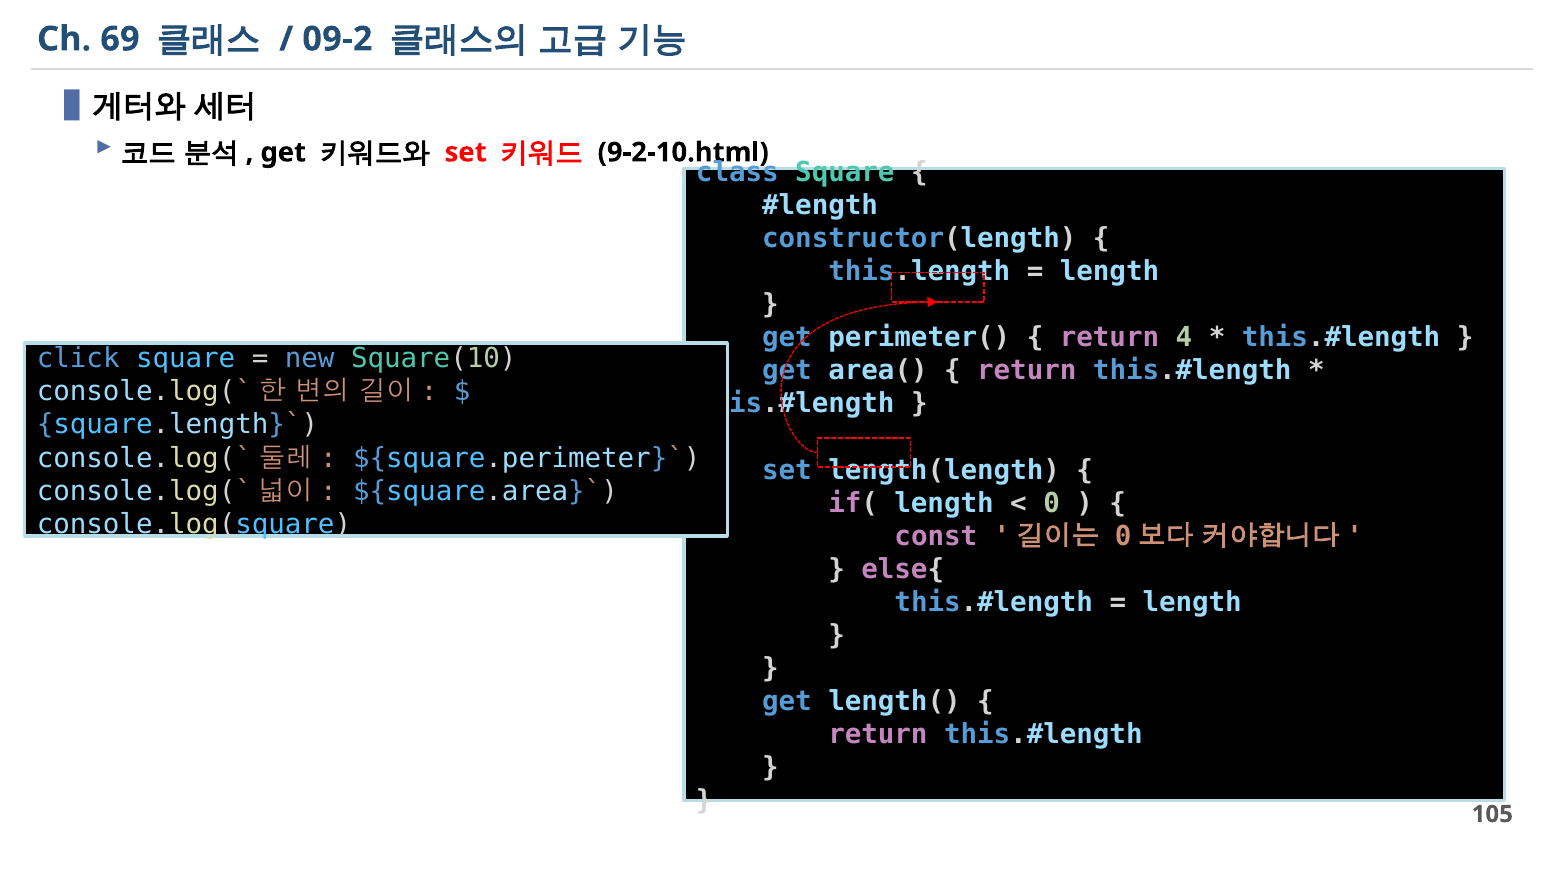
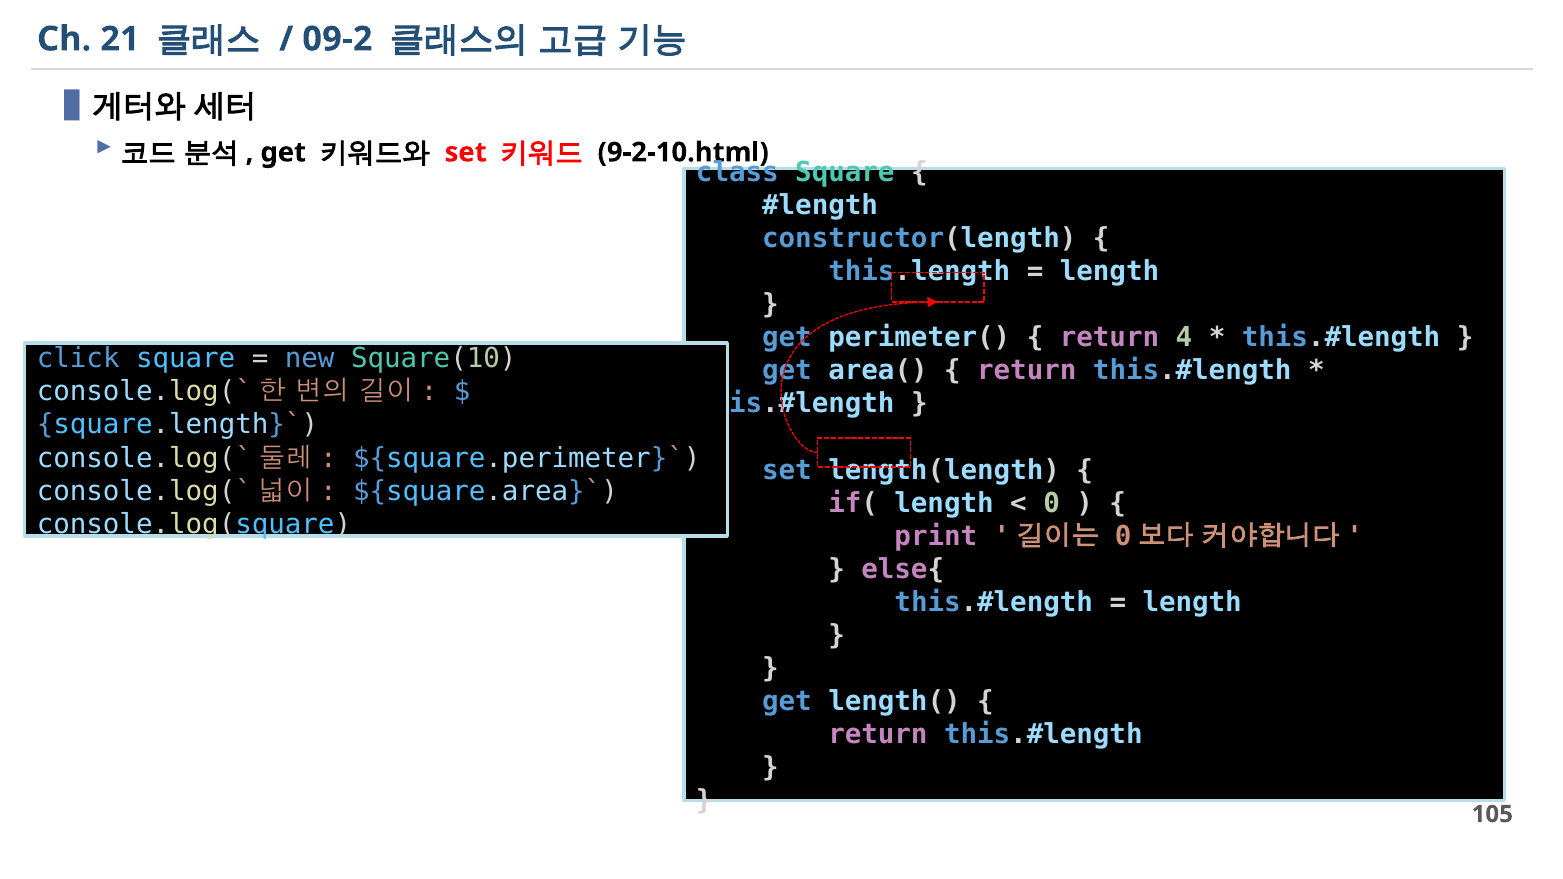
69: 69 -> 21
const: const -> print
